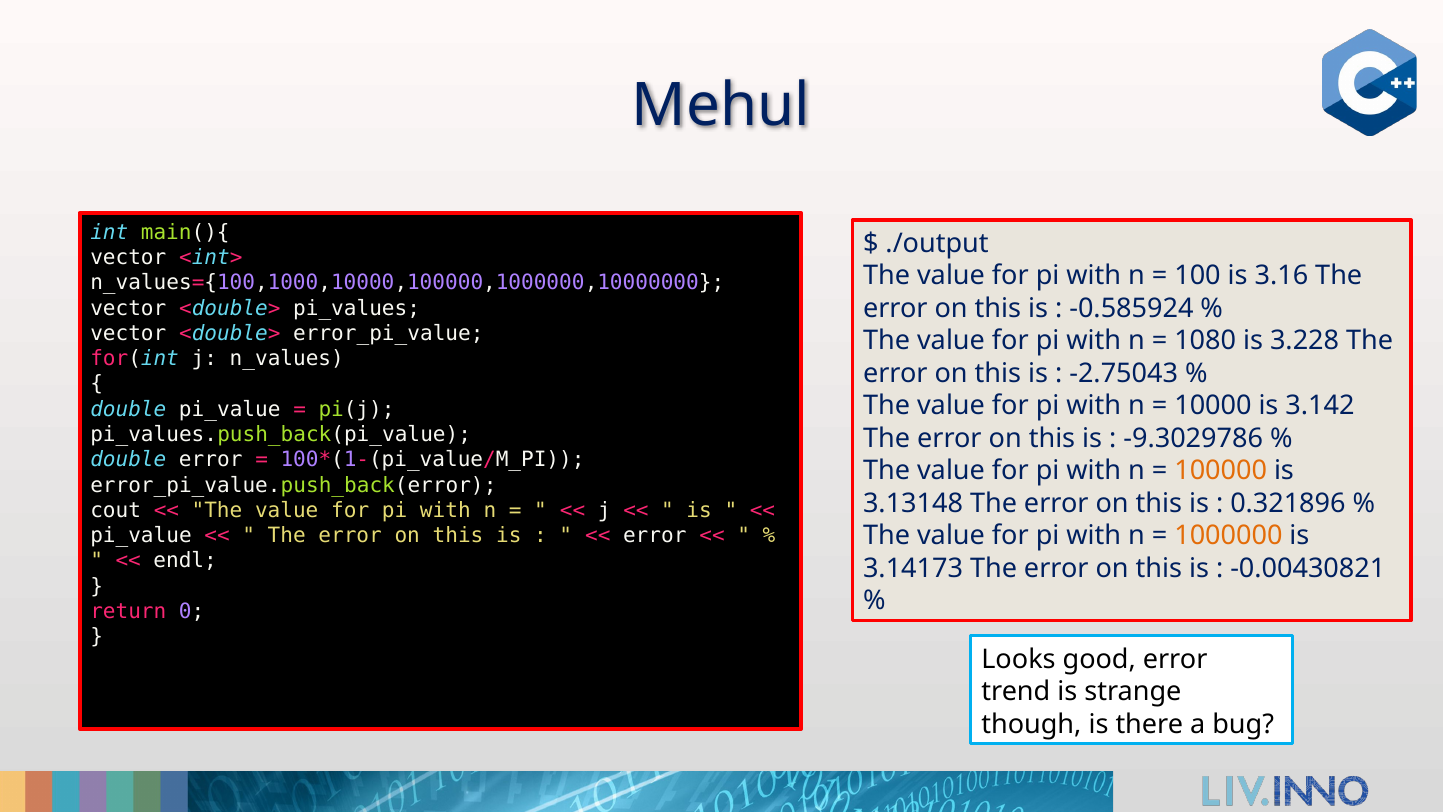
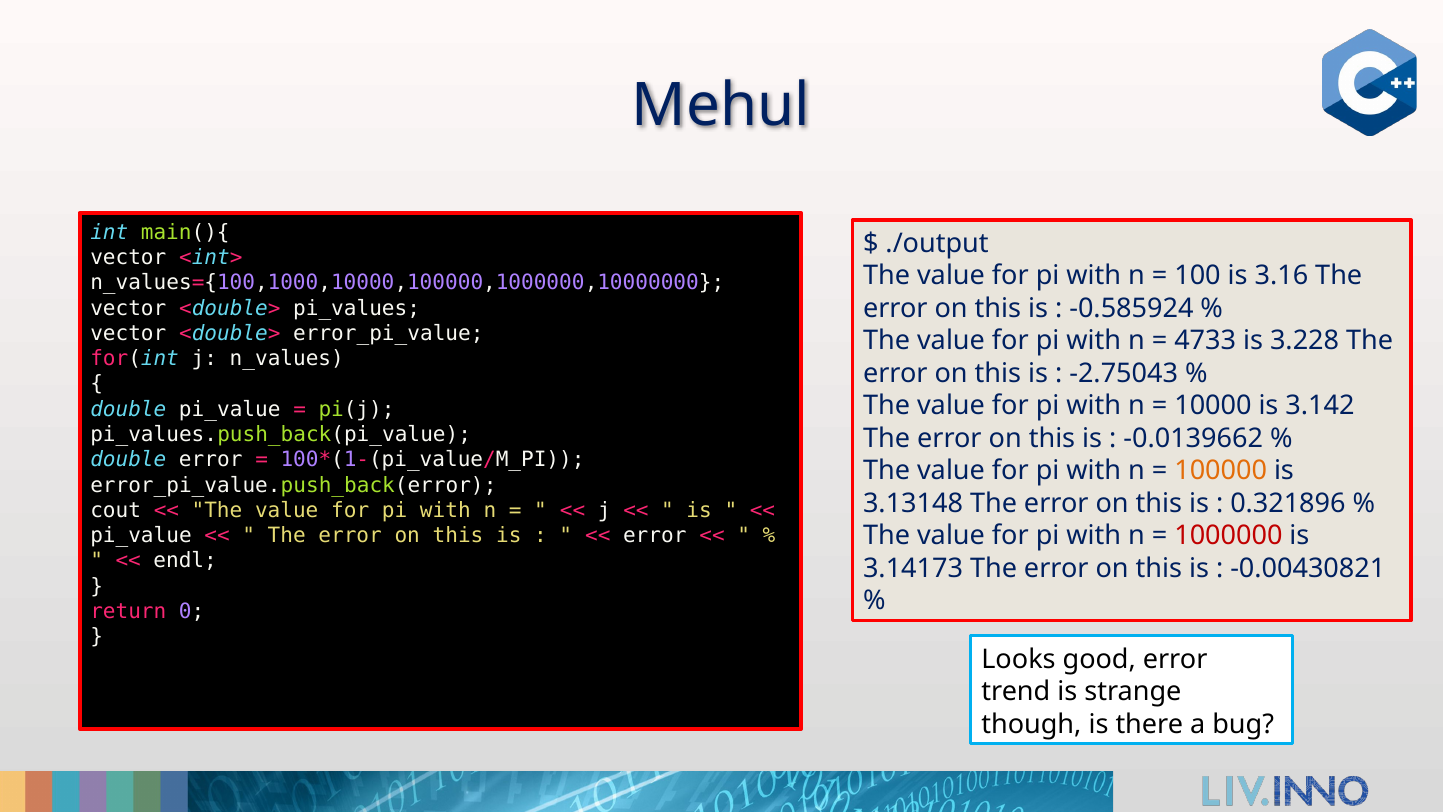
1080: 1080 -> 4733
-9.3029786: -9.3029786 -> -0.0139662
1000000 colour: orange -> red
